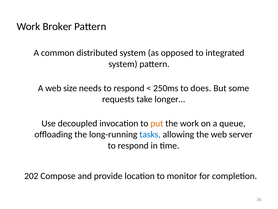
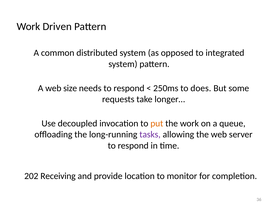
Broker: Broker -> Driven
tasks colour: blue -> purple
Compose: Compose -> Receiving
